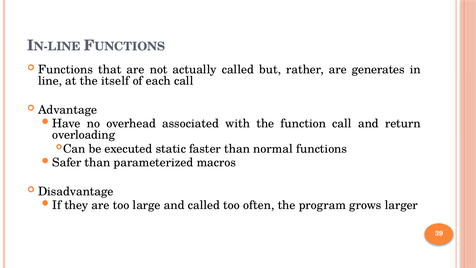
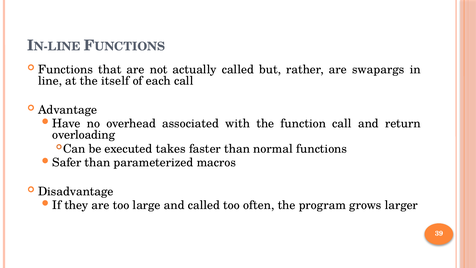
generates: generates -> swapargs
static: static -> takes
